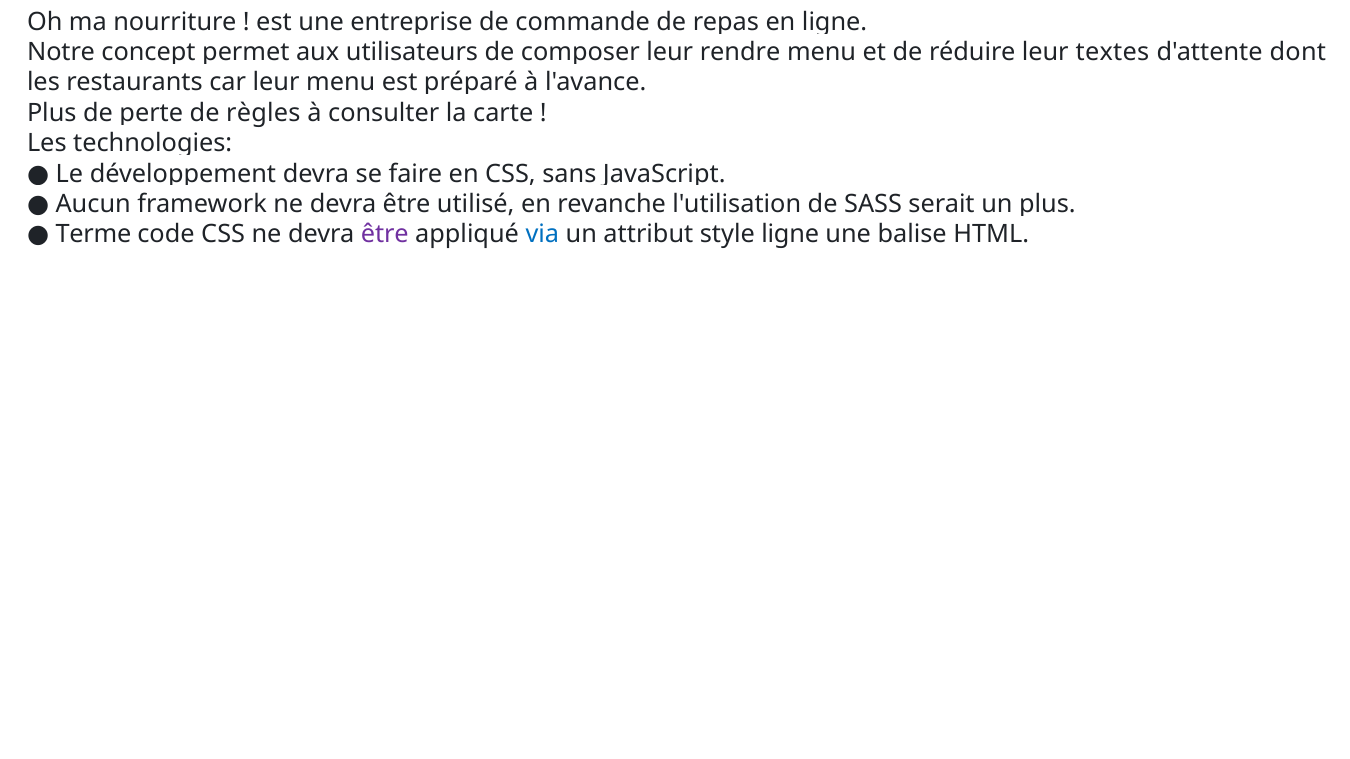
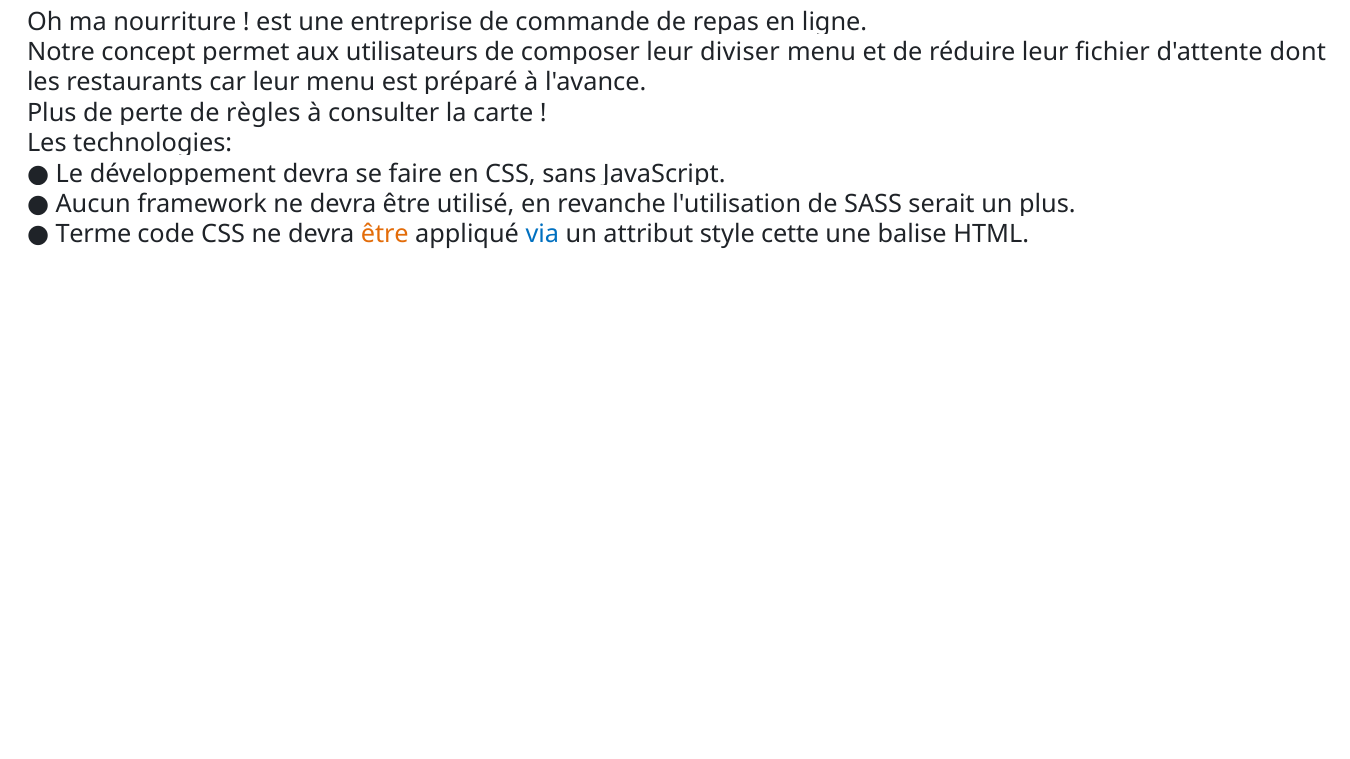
rendre: rendre -> diviser
textes: textes -> fichier
être at (385, 235) colour: purple -> orange
style ligne: ligne -> cette
